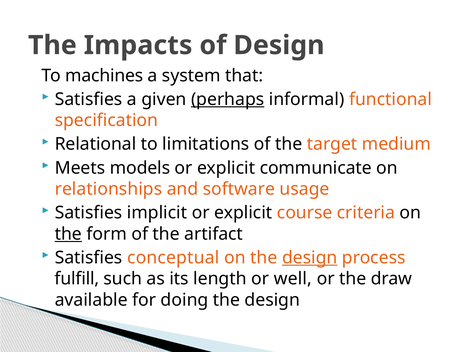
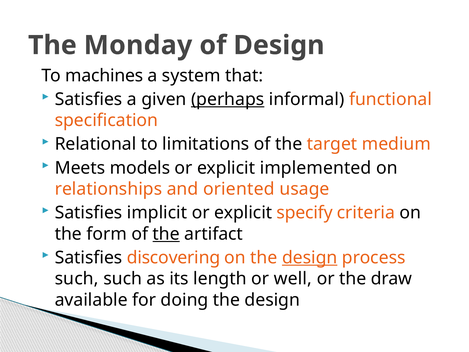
Impacts: Impacts -> Monday
communicate: communicate -> implemented
software: software -> oriented
course: course -> specify
the at (68, 234) underline: present -> none
the at (166, 234) underline: none -> present
conceptual: conceptual -> discovering
fulfill at (77, 279): fulfill -> such
